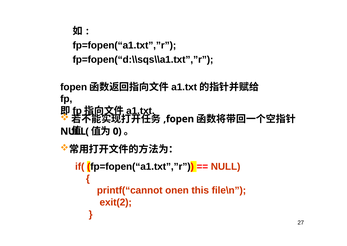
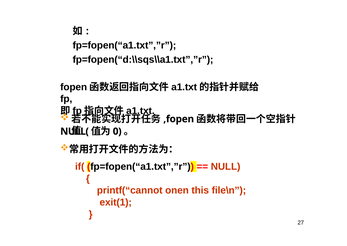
exit(2: exit(2 -> exit(1
